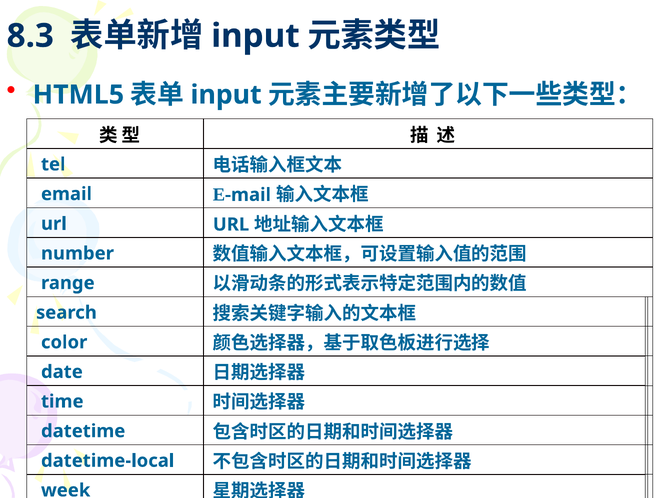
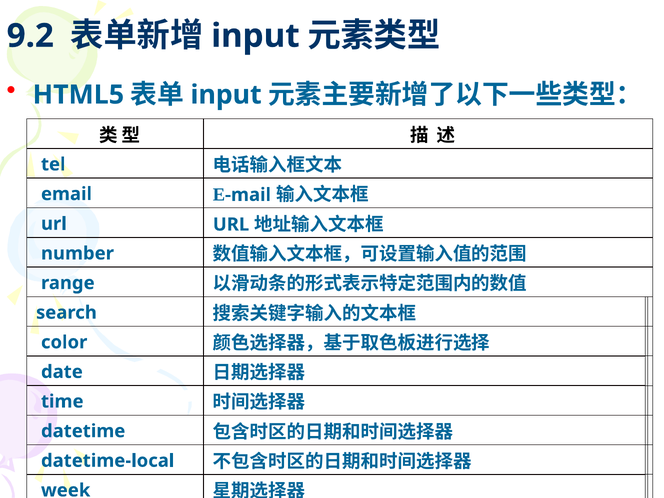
8.3: 8.3 -> 9.2
